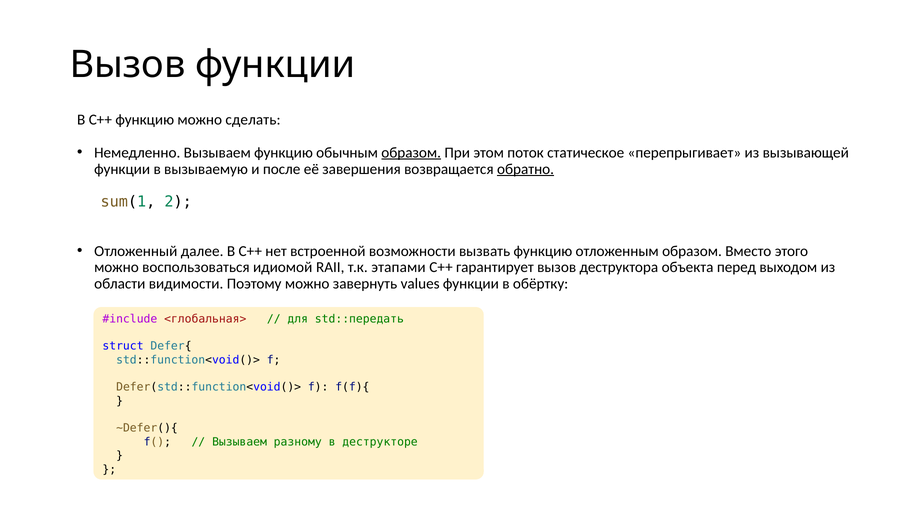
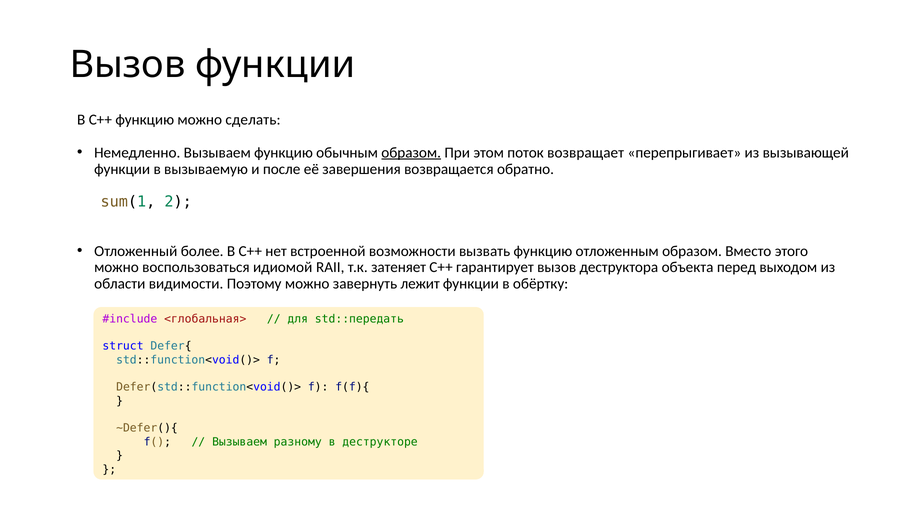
статическое: статическое -> возвращает
обратно underline: present -> none
далее: далее -> более
этапами: этапами -> затеняет
values: values -> лежит
